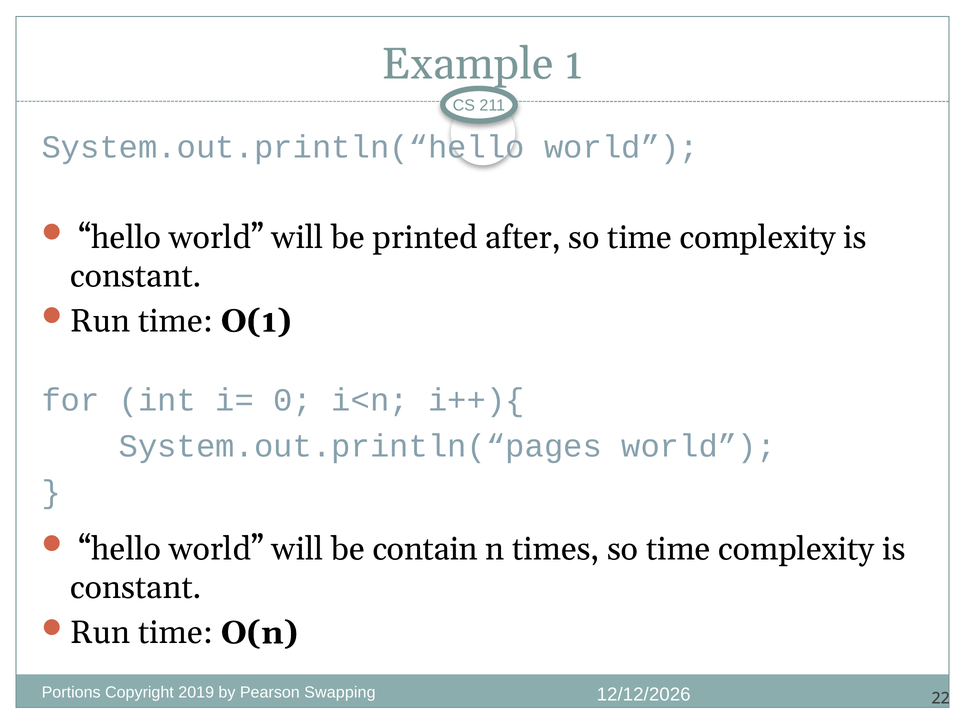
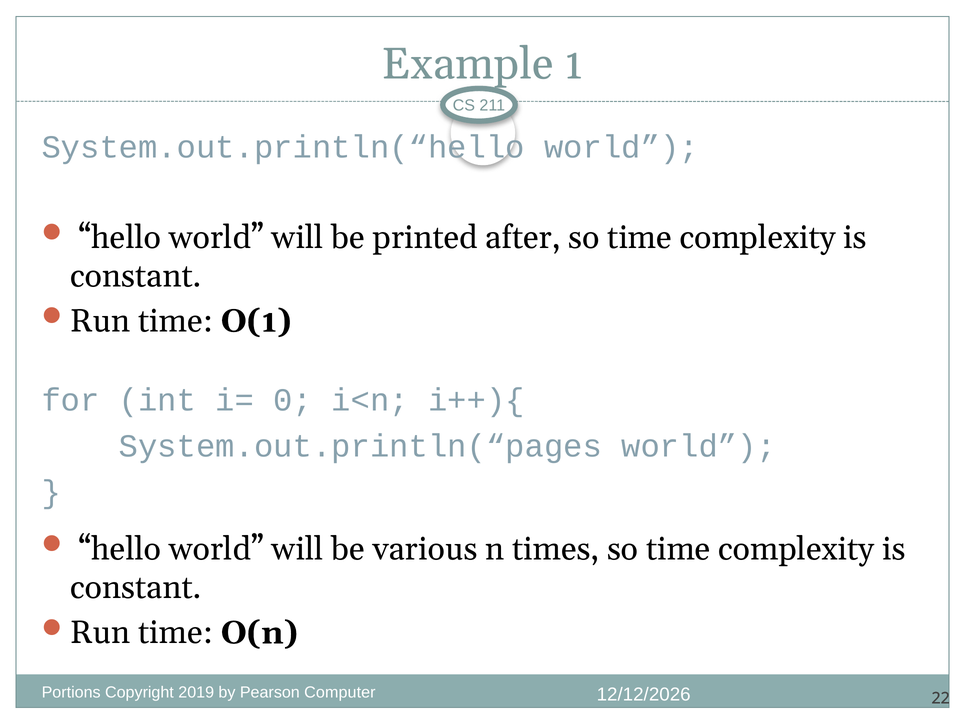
contain: contain -> various
Swapping: Swapping -> Computer
